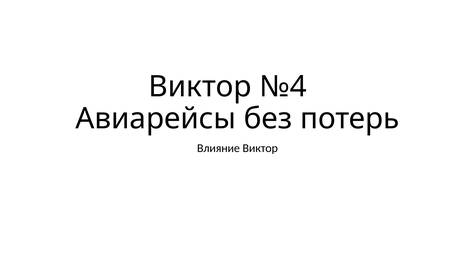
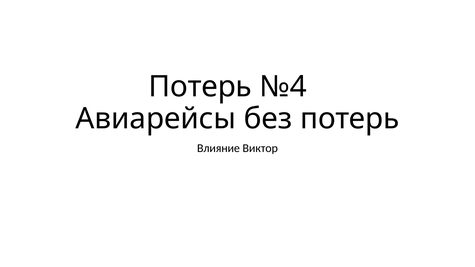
Виктор at (200, 87): Виктор -> Потерь
